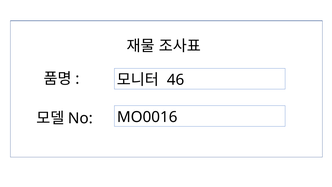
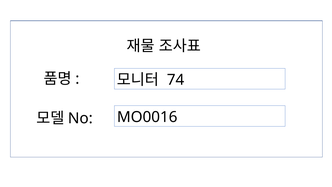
46: 46 -> 74
